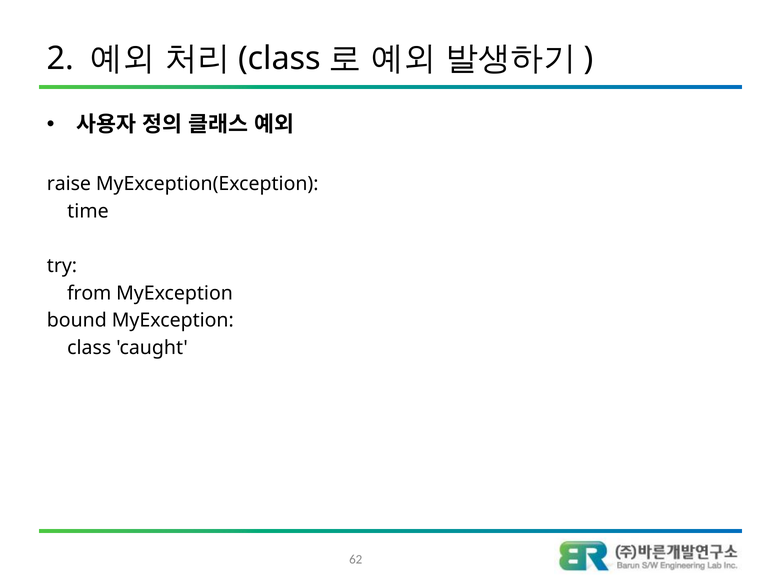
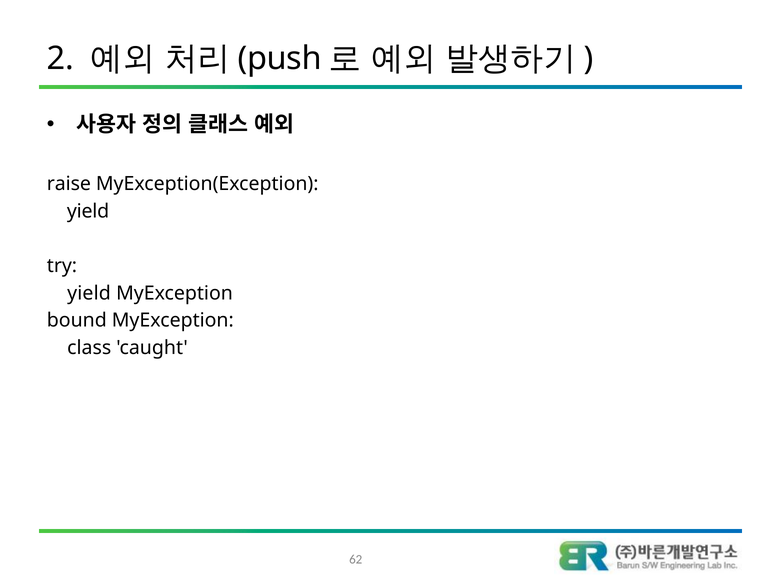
class at (280, 58): class -> push
time at (88, 211): time -> yield
from at (89, 293): from -> yield
